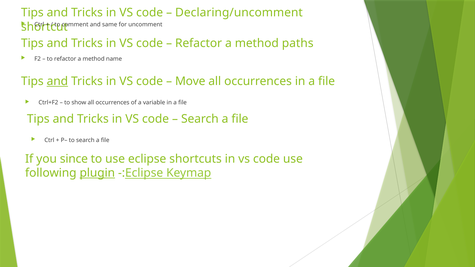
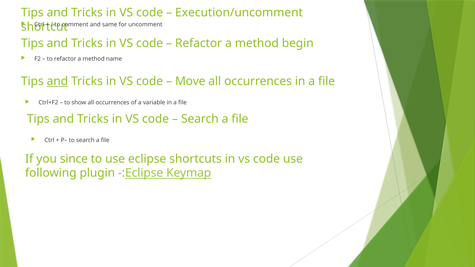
Declaring/uncomment: Declaring/uncomment -> Execution/uncomment
paths: paths -> begin
plugin underline: present -> none
